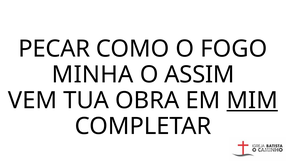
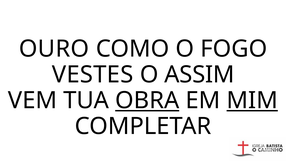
PECAR: PECAR -> OURO
MINHA: MINHA -> VESTES
OBRA underline: none -> present
